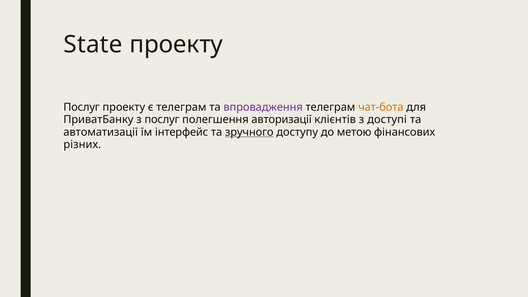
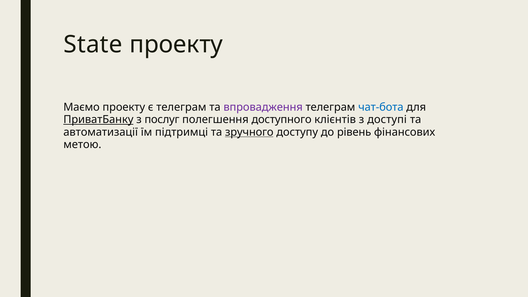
Послуг at (82, 107): Послуг -> Маємо
чат-бота colour: orange -> blue
ПриватБанку underline: none -> present
авторизації: авторизації -> доступного
інтерфейс: інтерфейс -> підтримці
метою: метою -> рівень
різних: різних -> метою
